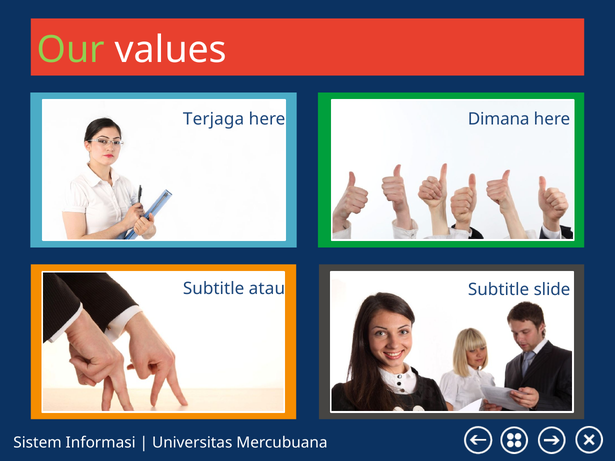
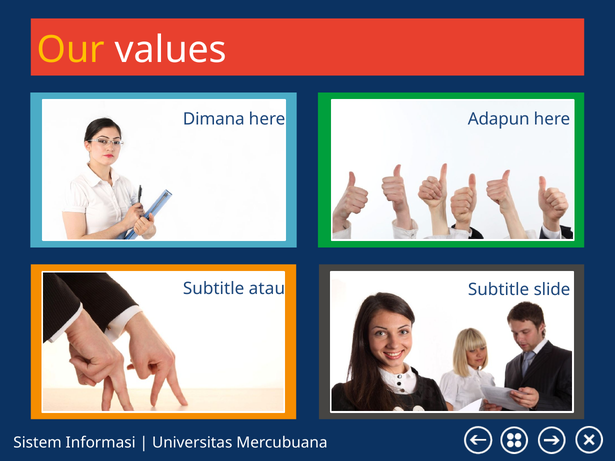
Our colour: light green -> yellow
Terjaga: Terjaga -> Dimana
Dimana: Dimana -> Adapun
